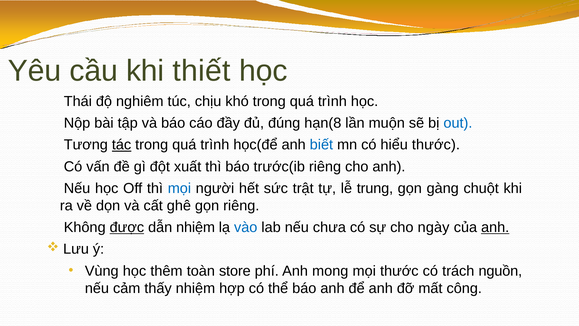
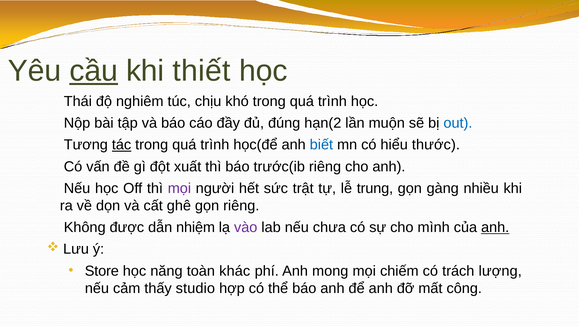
cầu underline: none -> present
hạn(8: hạn(8 -> hạn(2
mọi at (179, 188) colour: blue -> purple
chuột: chuột -> nhiều
được underline: present -> none
vào colour: blue -> purple
ngày: ngày -> mình
Vùng: Vùng -> Store
thêm: thêm -> năng
store: store -> khác
mọi thước: thước -> chiếm
nguồn: nguồn -> lượng
thấy nhiệm: nhiệm -> studio
